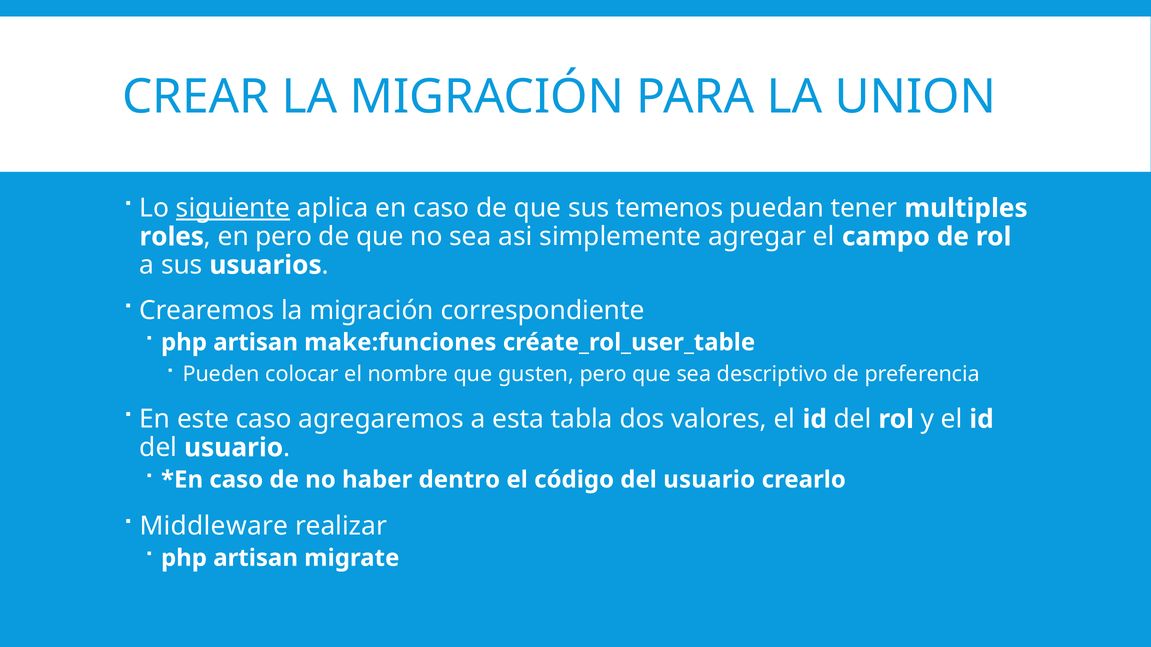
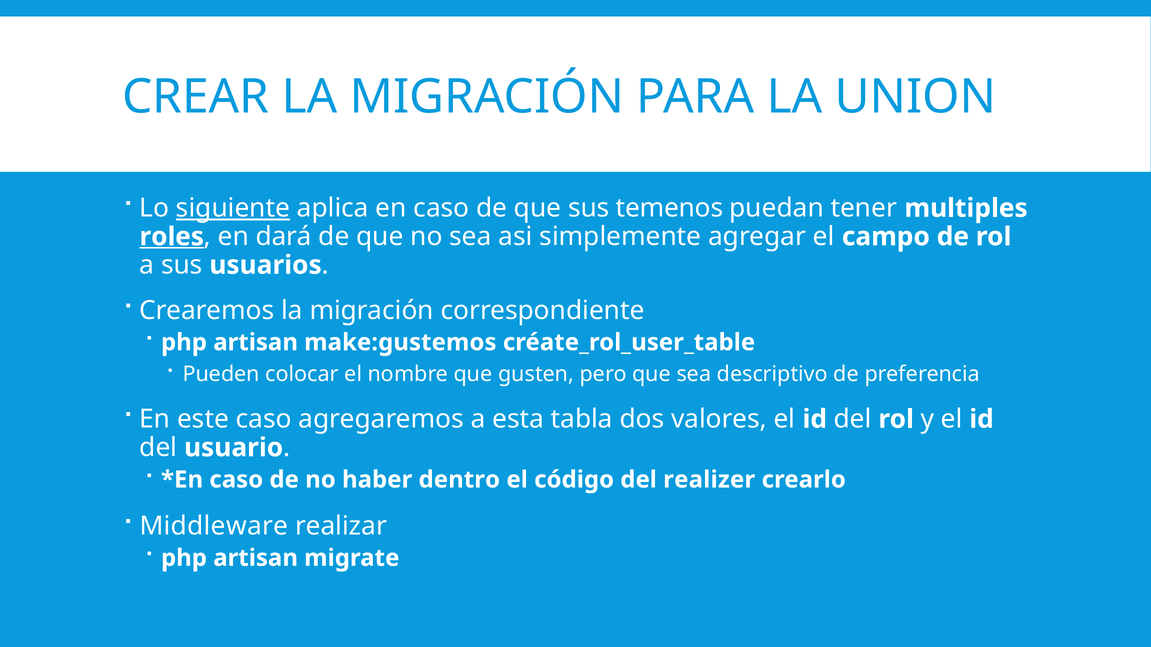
roles underline: none -> present
en pero: pero -> dará
make:funciones: make:funciones -> make:gustemos
código del usuario: usuario -> realizer
